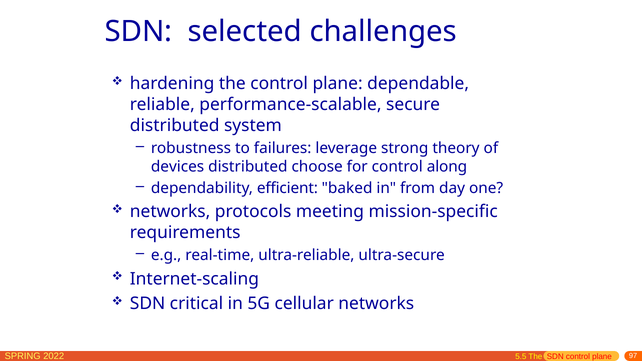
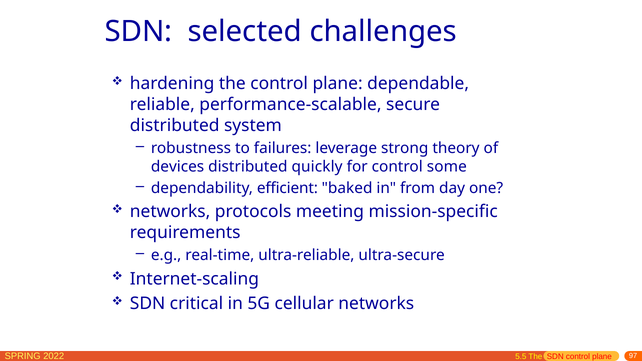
choose: choose -> quickly
along: along -> some
